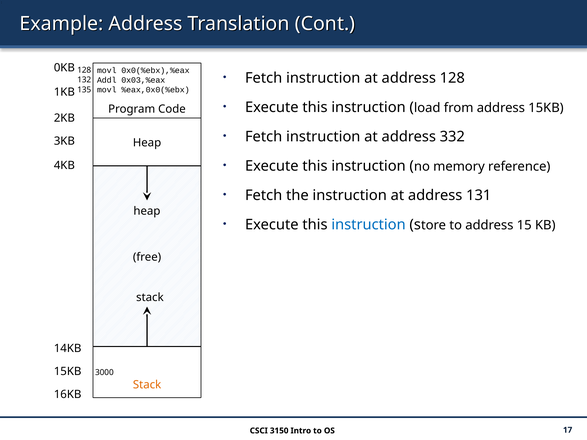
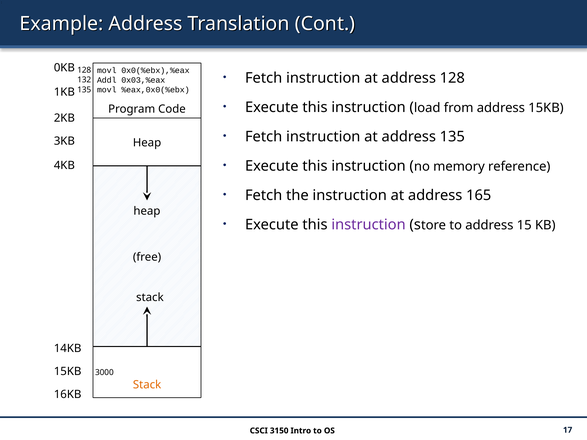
address 332: 332 -> 135
131: 131 -> 165
instruction at (369, 225) colour: blue -> purple
